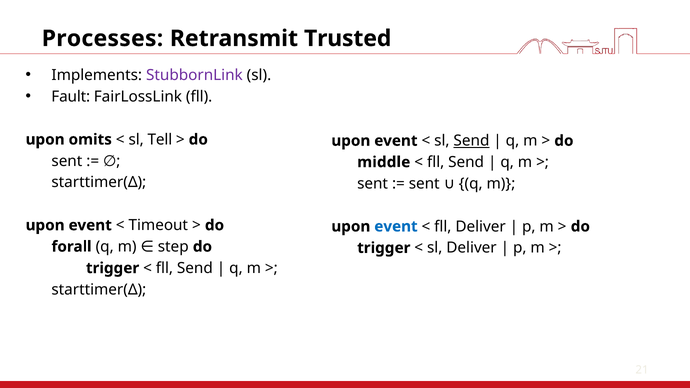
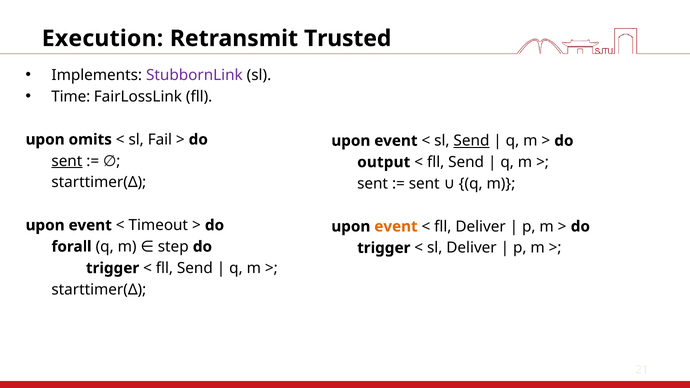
Processes: Processes -> Execution
Fault: Fault -> Time
Tell: Tell -> Fail
sent at (67, 161) underline: none -> present
middle: middle -> output
event at (396, 227) colour: blue -> orange
